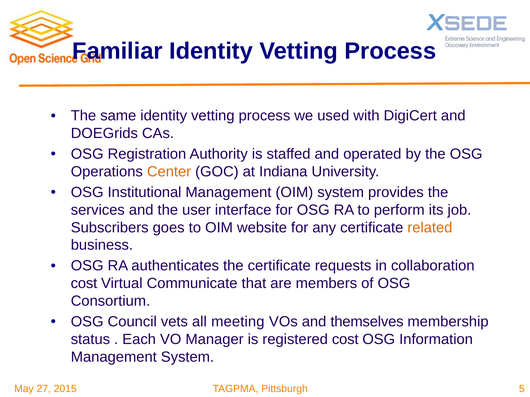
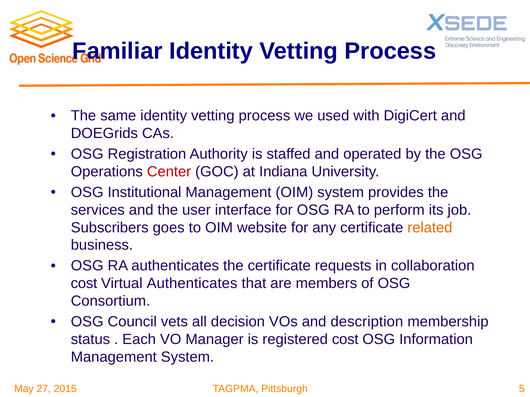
Center colour: orange -> red
Virtual Communicate: Communicate -> Authenticates
meeting: meeting -> decision
themselves: themselves -> description
